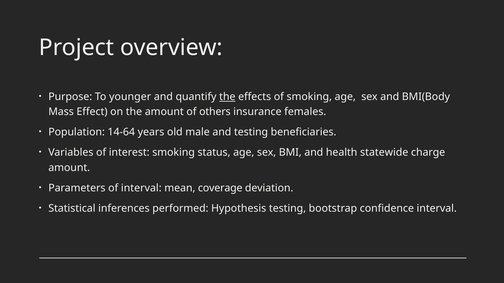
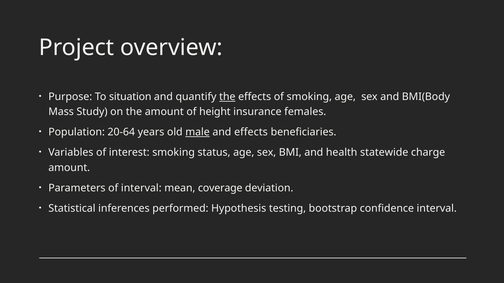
younger: younger -> situation
Effect: Effect -> Study
others: others -> height
14-64: 14-64 -> 20-64
male underline: none -> present
and testing: testing -> effects
